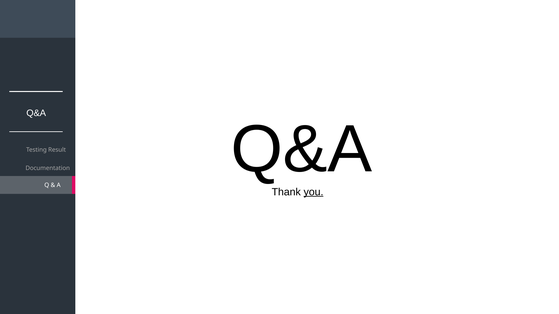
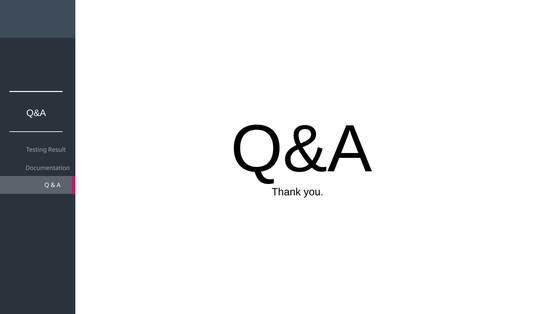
you underline: present -> none
